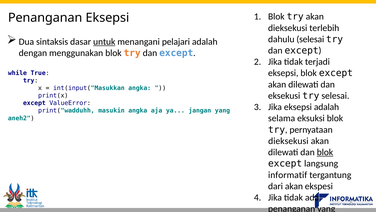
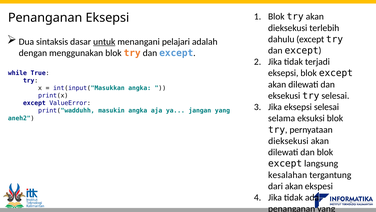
dahulu selesai: selesai -> except
eksepsi adalah: adalah -> selesai
blok at (325, 152) underline: present -> none
informatif: informatif -> kesalahan
